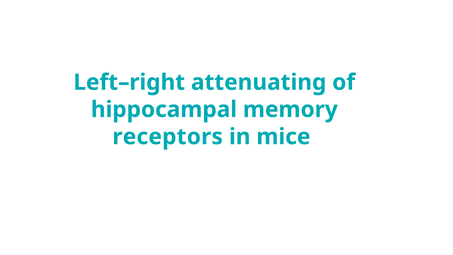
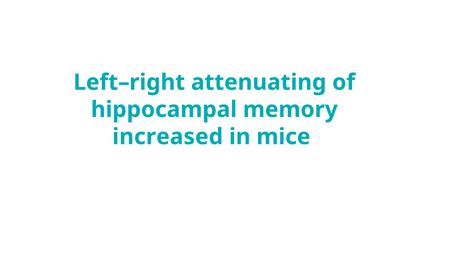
receptors: receptors -> increased
